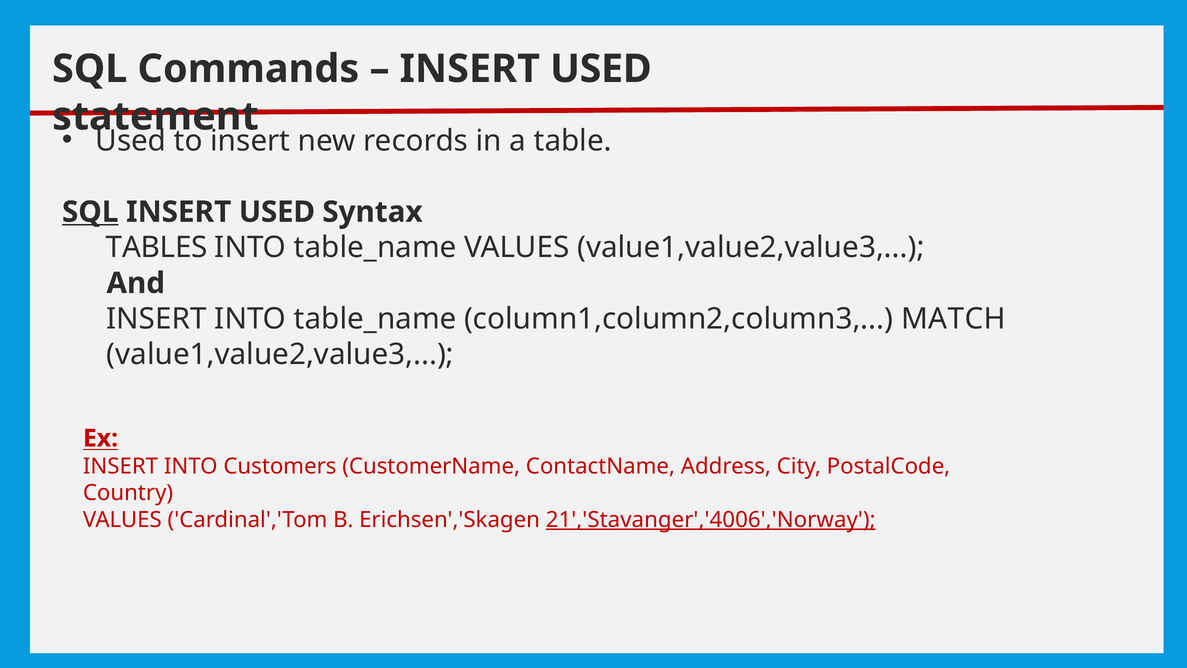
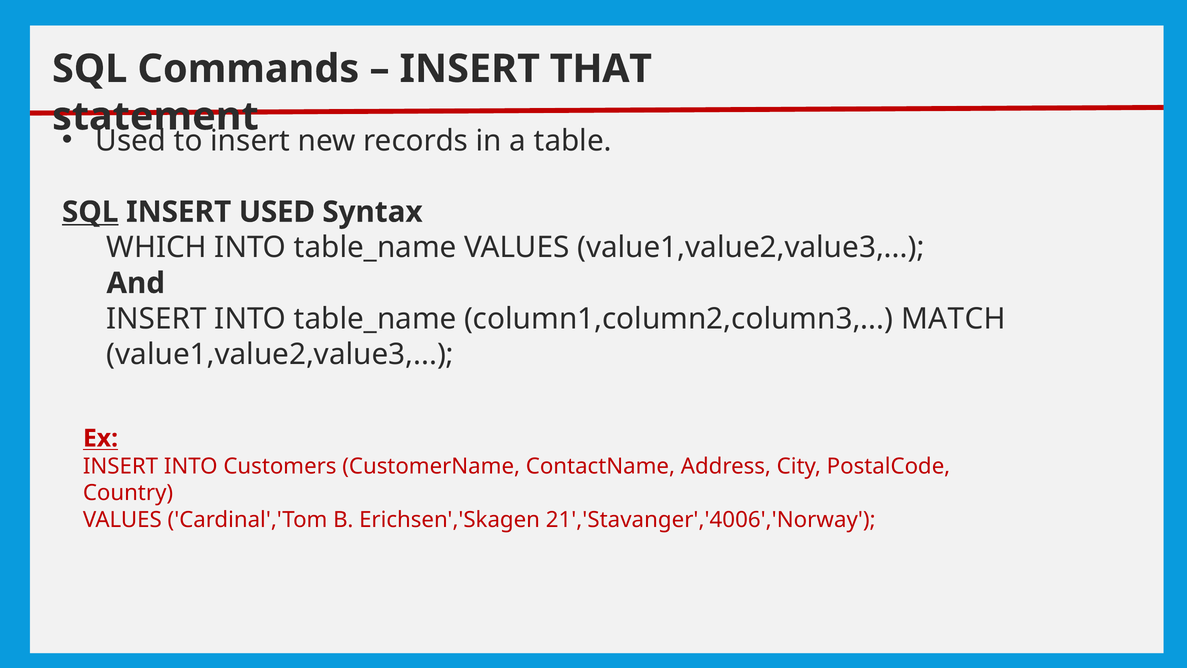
USED at (601, 69): USED -> THAT
TABLES: TABLES -> WHICH
21','Stavanger','4006','Norway underline: present -> none
